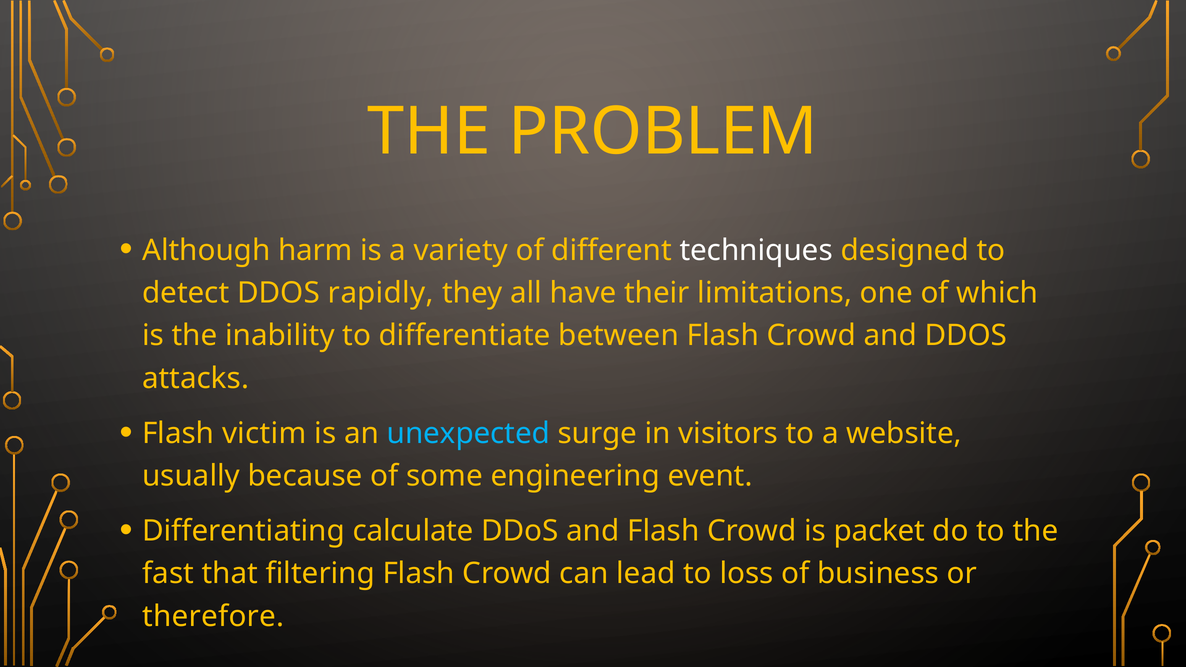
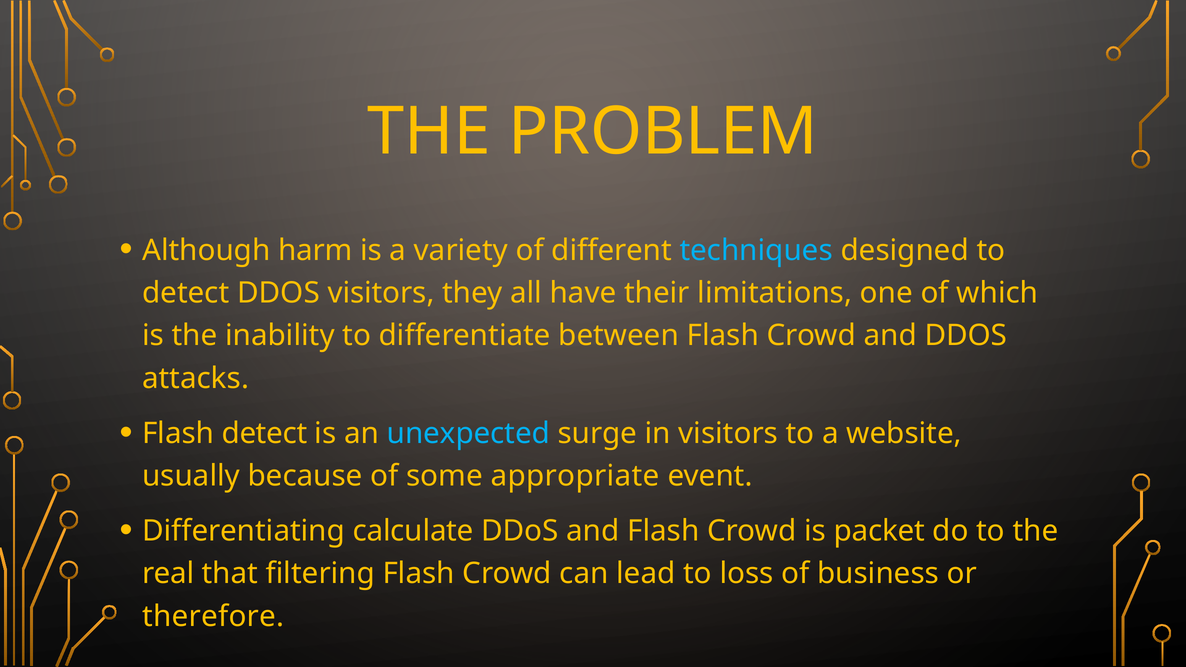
techniques colour: white -> light blue
DDOS rapidly: rapidly -> visitors
Flash victim: victim -> detect
engineering: engineering -> appropriate
fast: fast -> real
